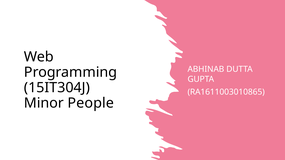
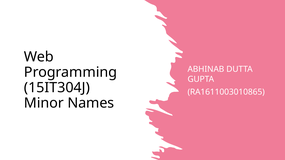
People: People -> Names
